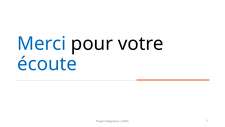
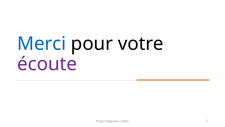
écoute colour: blue -> purple
